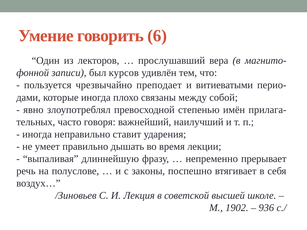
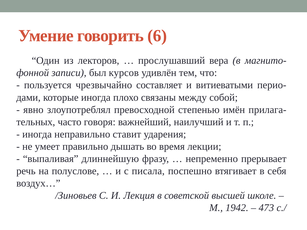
преподает: преподает -> составляет
законы: законы -> писала
1902: 1902 -> 1942
936: 936 -> 473
